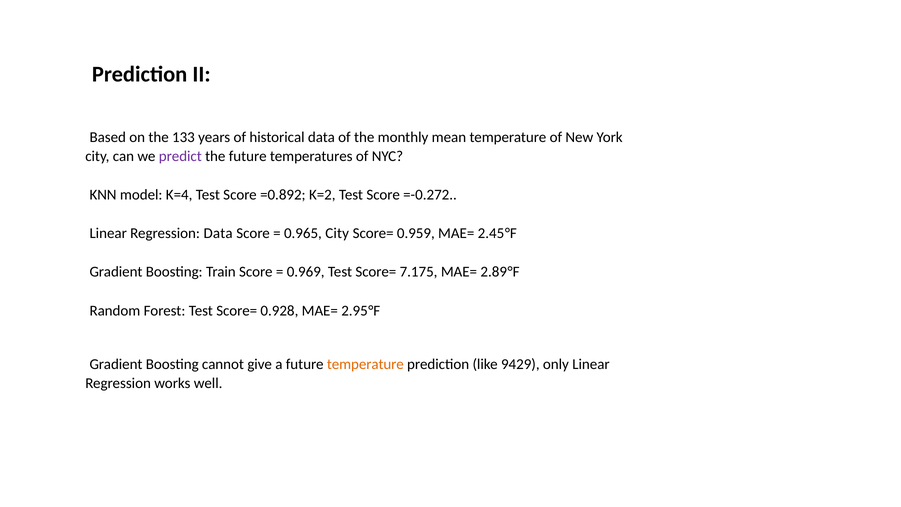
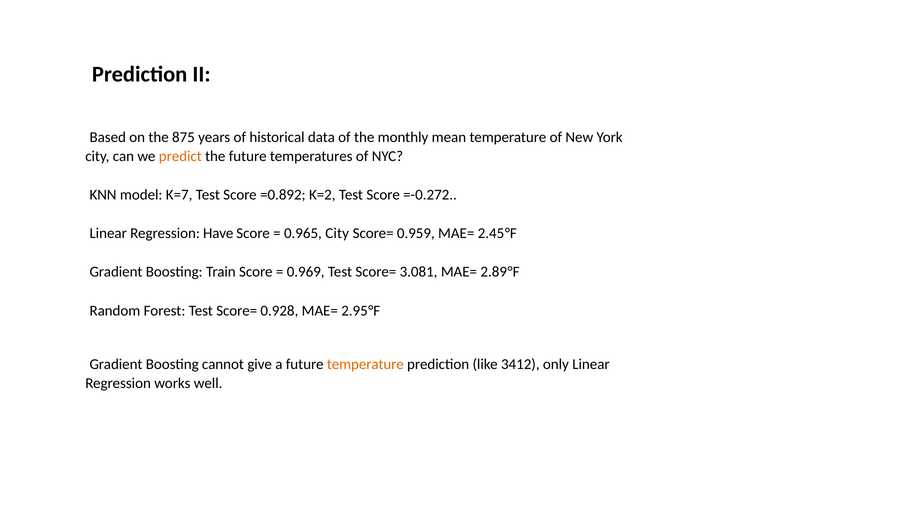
133: 133 -> 875
predict colour: purple -> orange
K=4: K=4 -> K=7
Regression Data: Data -> Have
7.175: 7.175 -> 3.081
9429: 9429 -> 3412
